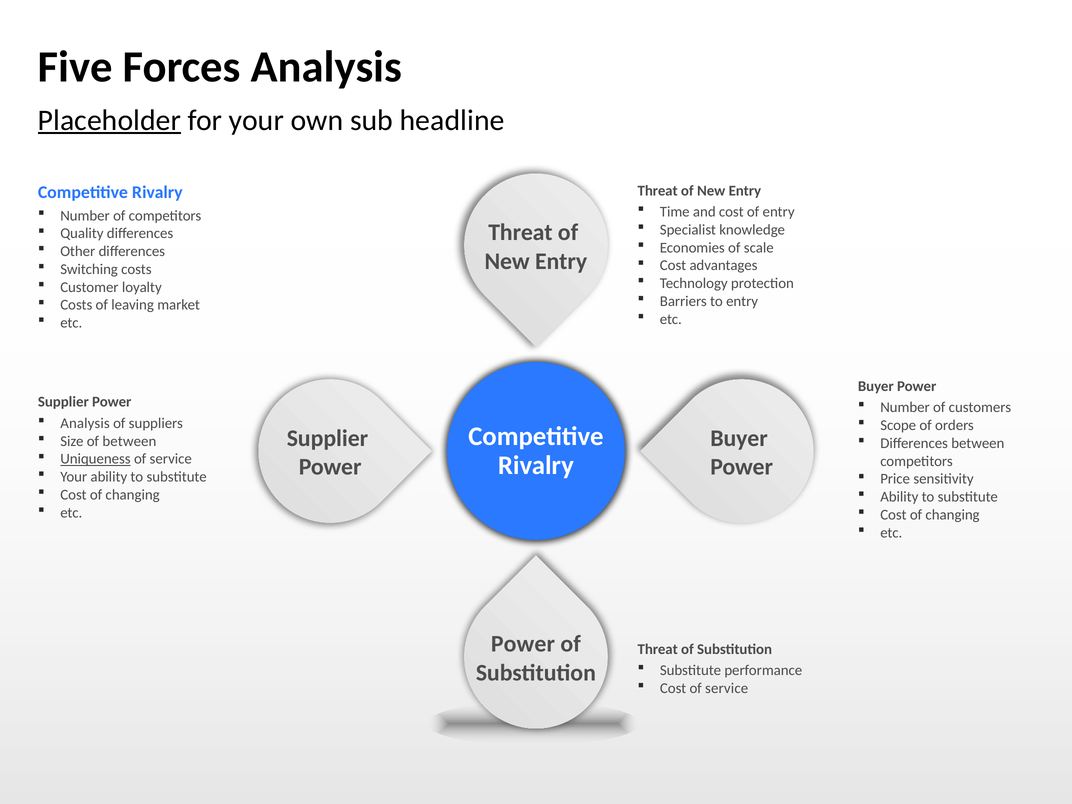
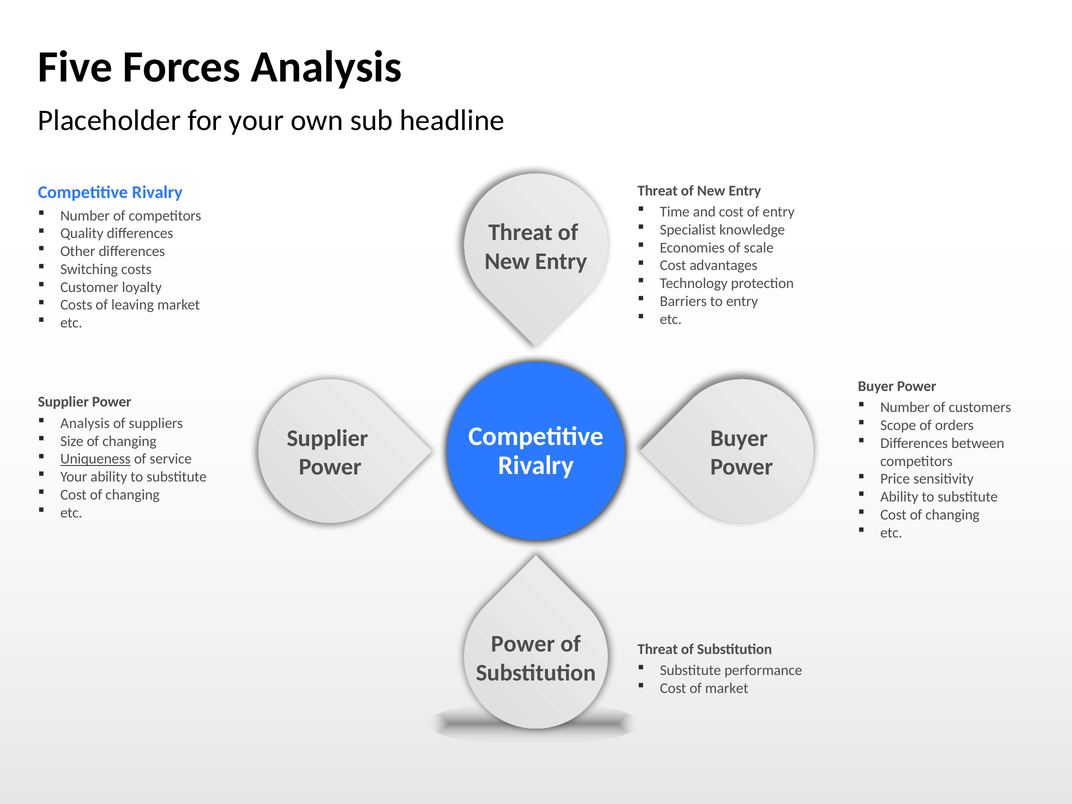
Placeholder underline: present -> none
Size of between: between -> changing
service at (727, 688): service -> market
